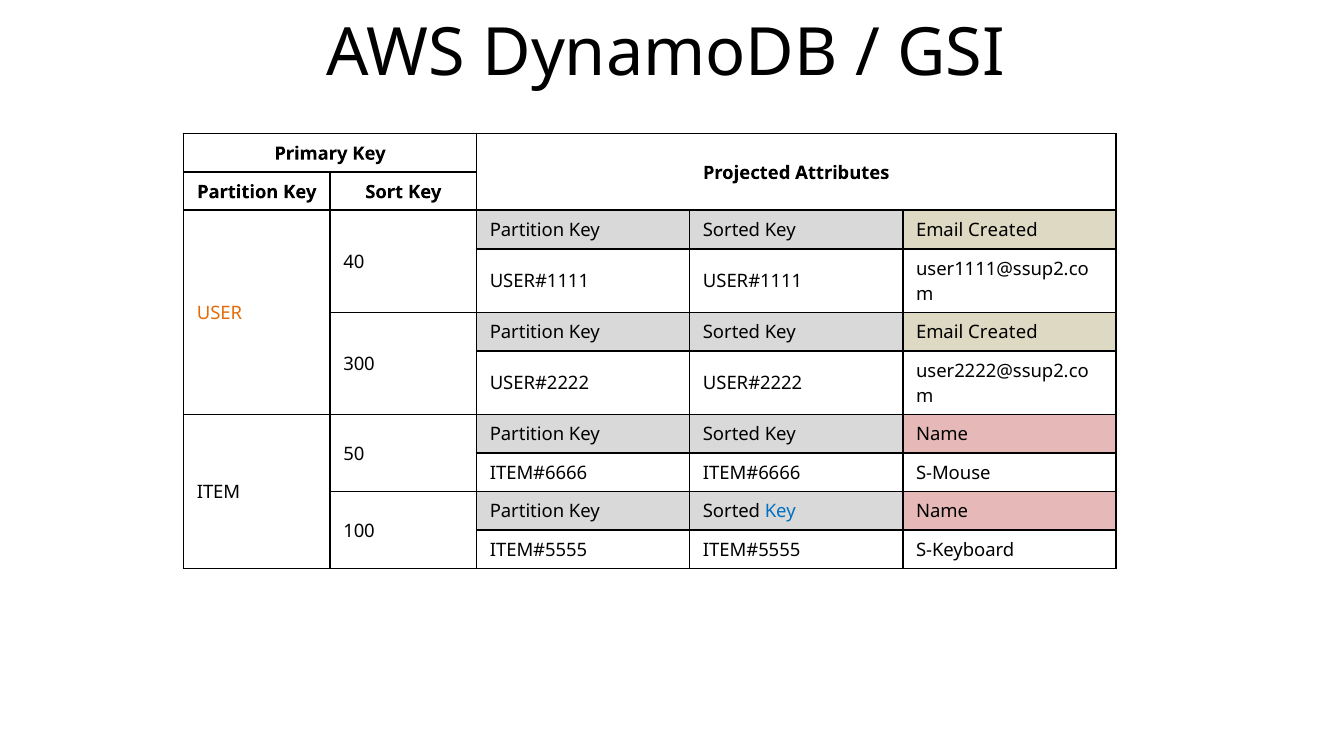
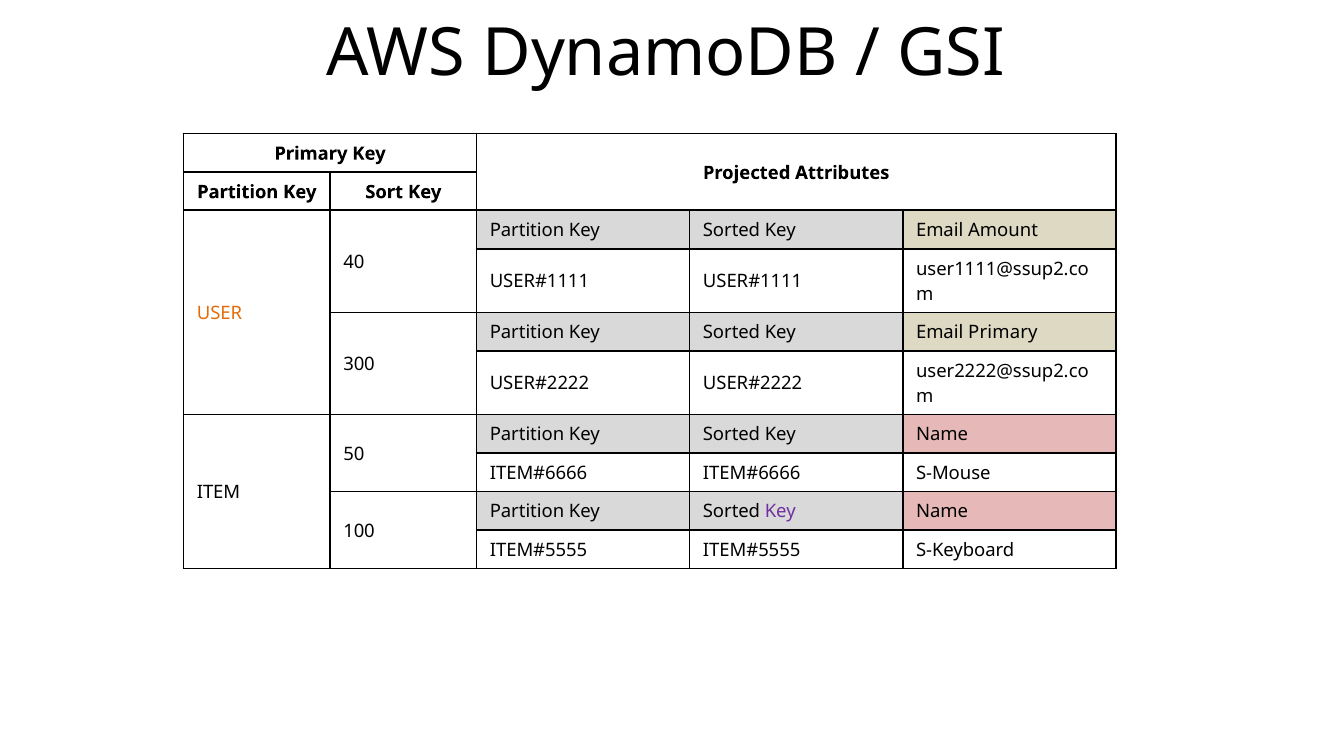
Created at (1003, 231): Created -> Amount
Created at (1003, 333): Created -> Primary
Key at (780, 512) colour: blue -> purple
